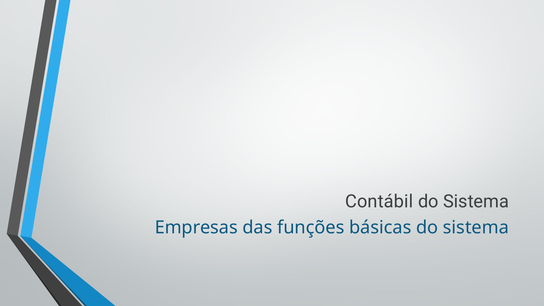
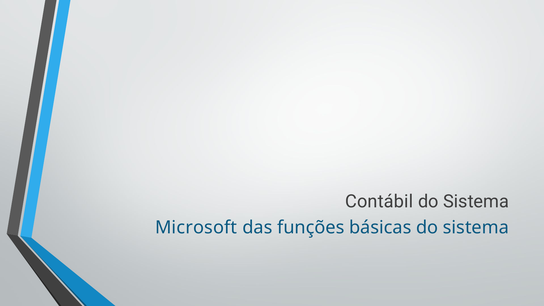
Empresas: Empresas -> Microsoft
